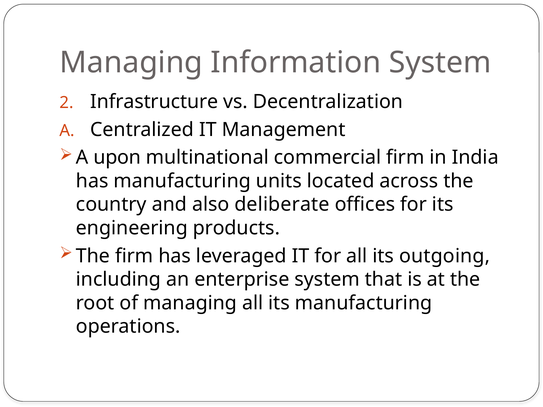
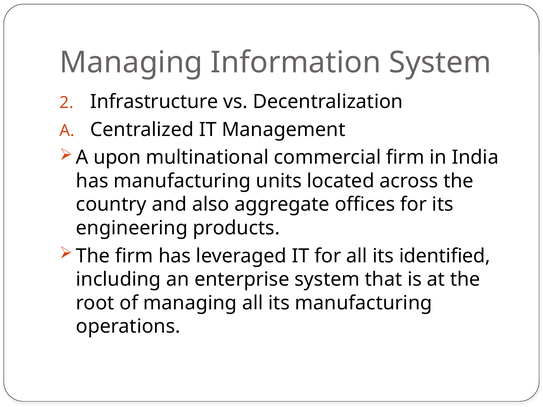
deliberate: deliberate -> aggregate
outgoing: outgoing -> identified
